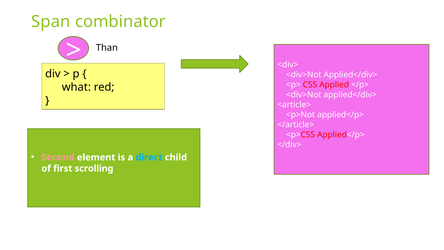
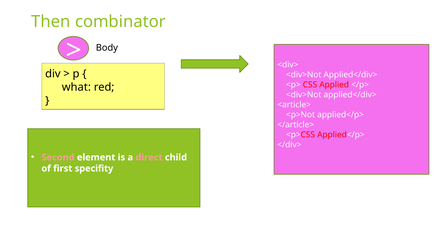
Span: Span -> Then
Than: Than -> Body
direct colour: light blue -> pink
scrolling: scrolling -> specifity
